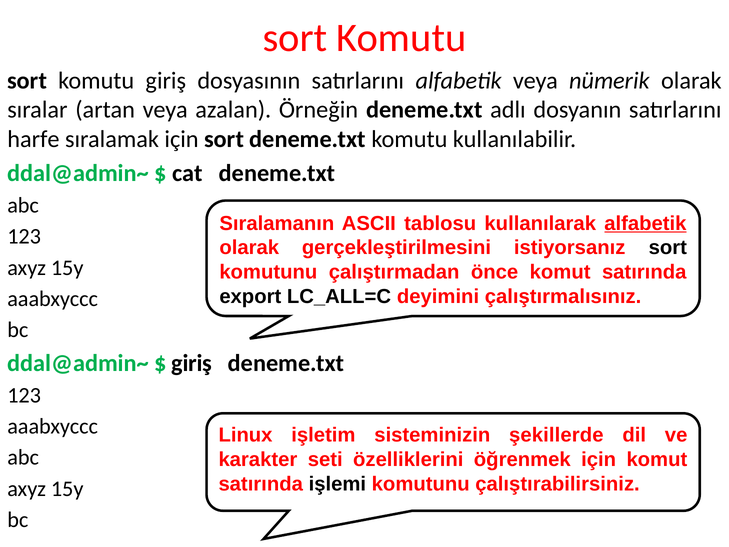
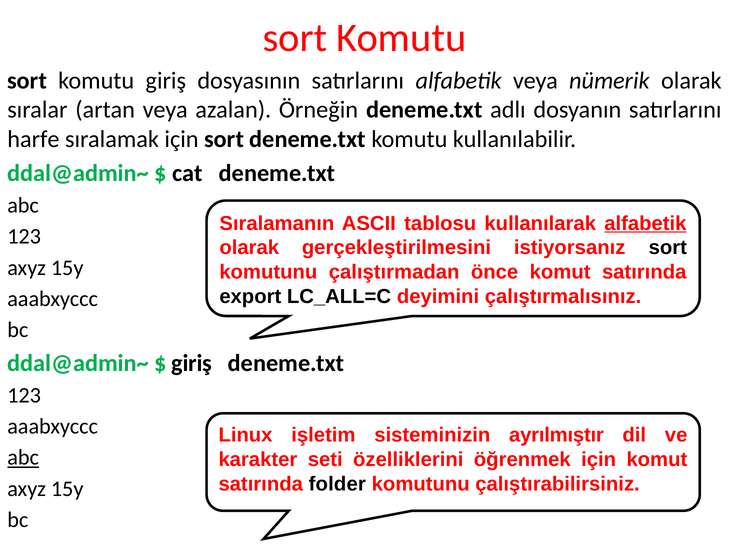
şekillerde: şekillerde -> ayrılmıştır
abc at (23, 457) underline: none -> present
işlemi: işlemi -> folder
